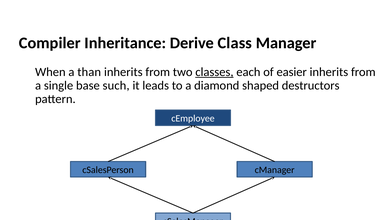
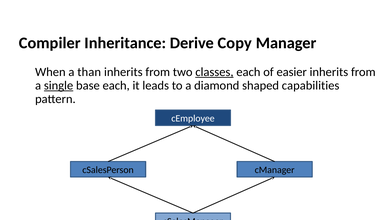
Class: Class -> Copy
single underline: none -> present
base such: such -> each
destructors: destructors -> capabilities
